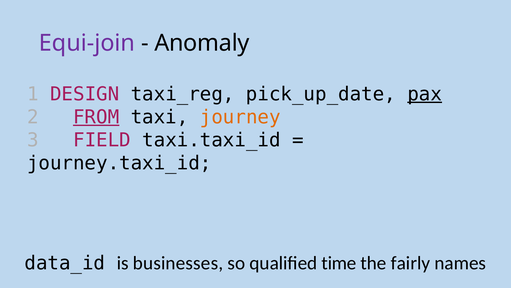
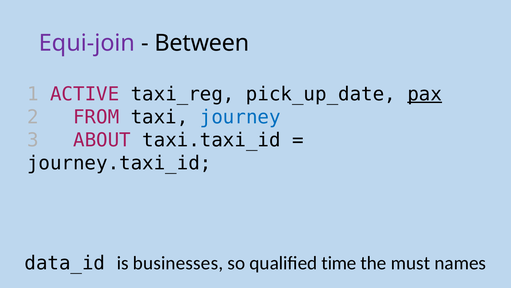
Anomaly: Anomaly -> Between
DESIGN: DESIGN -> ACTIVE
FROM underline: present -> none
journey colour: orange -> blue
FIELD: FIELD -> ABOUT
fairly: fairly -> must
